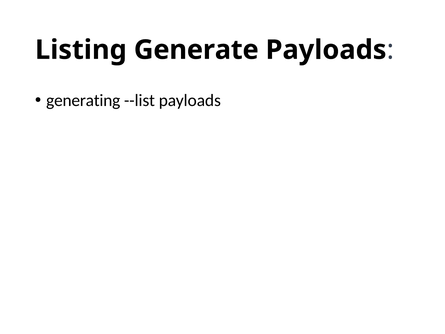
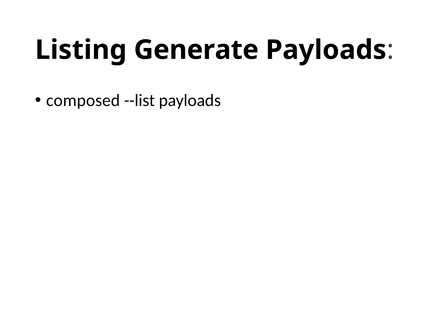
generating: generating -> composed
